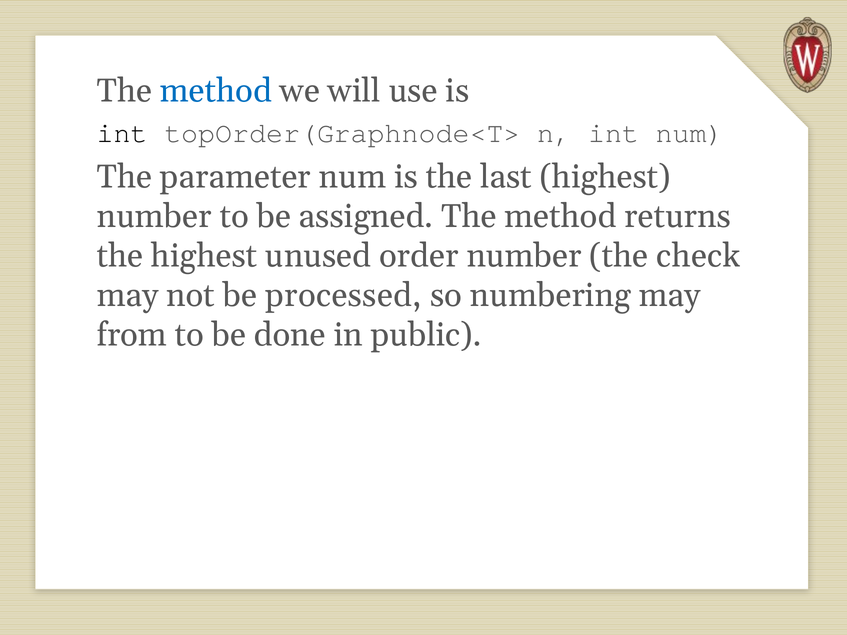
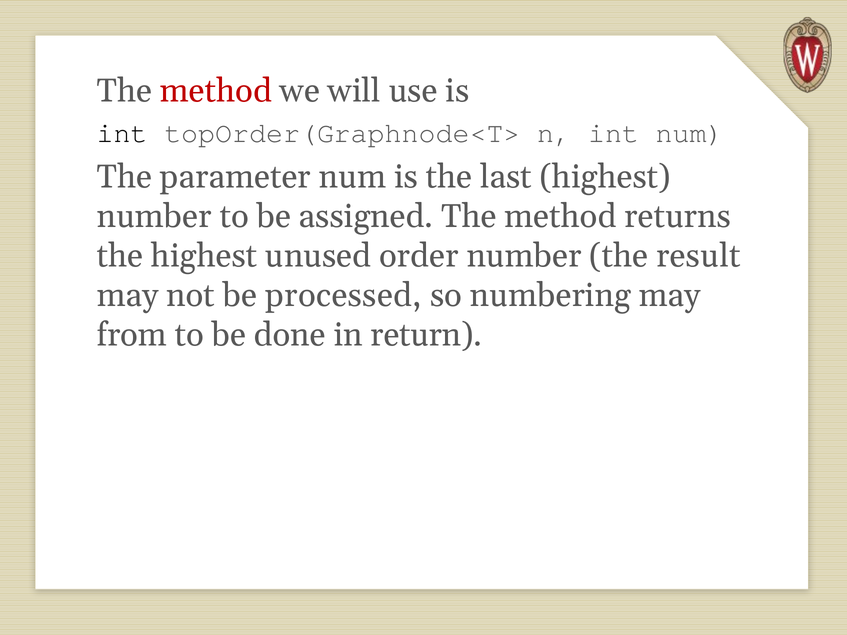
method at (216, 91) colour: blue -> red
check: check -> result
public: public -> return
